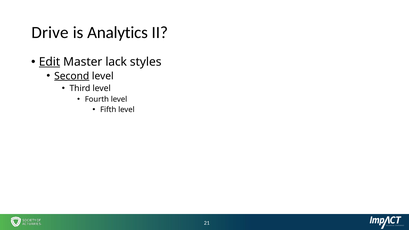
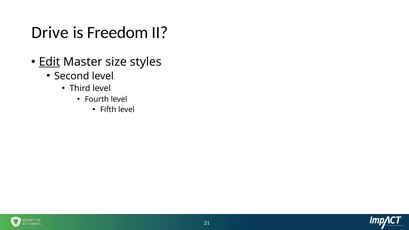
Analytics: Analytics -> Freedom
lack: lack -> size
Second underline: present -> none
